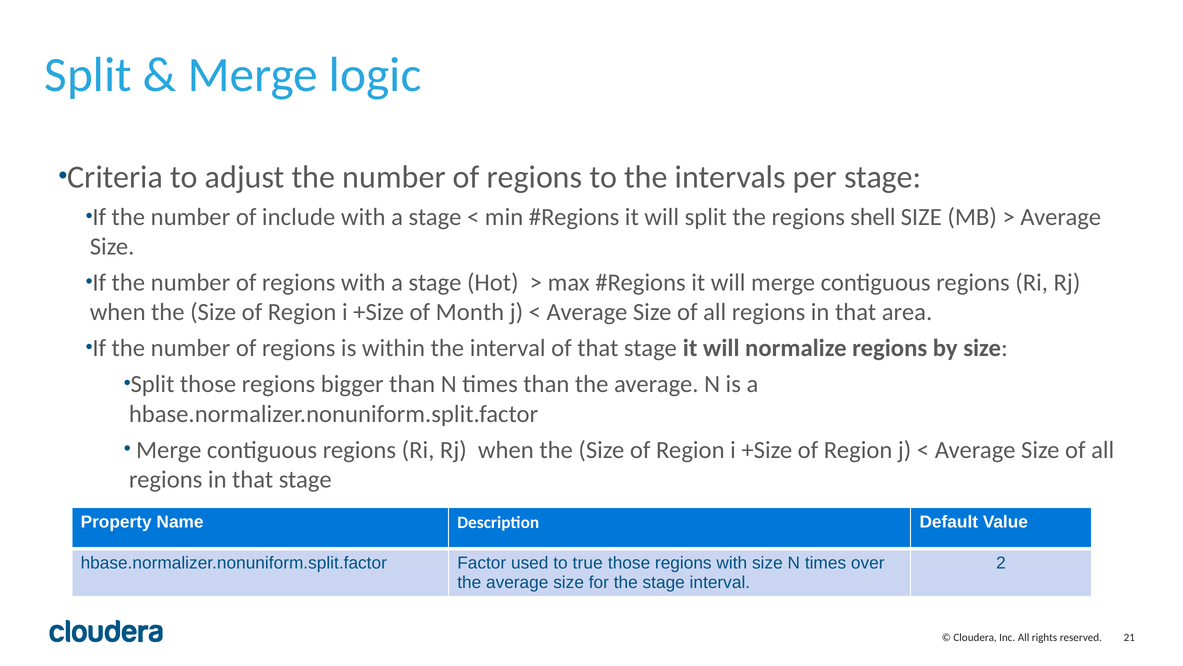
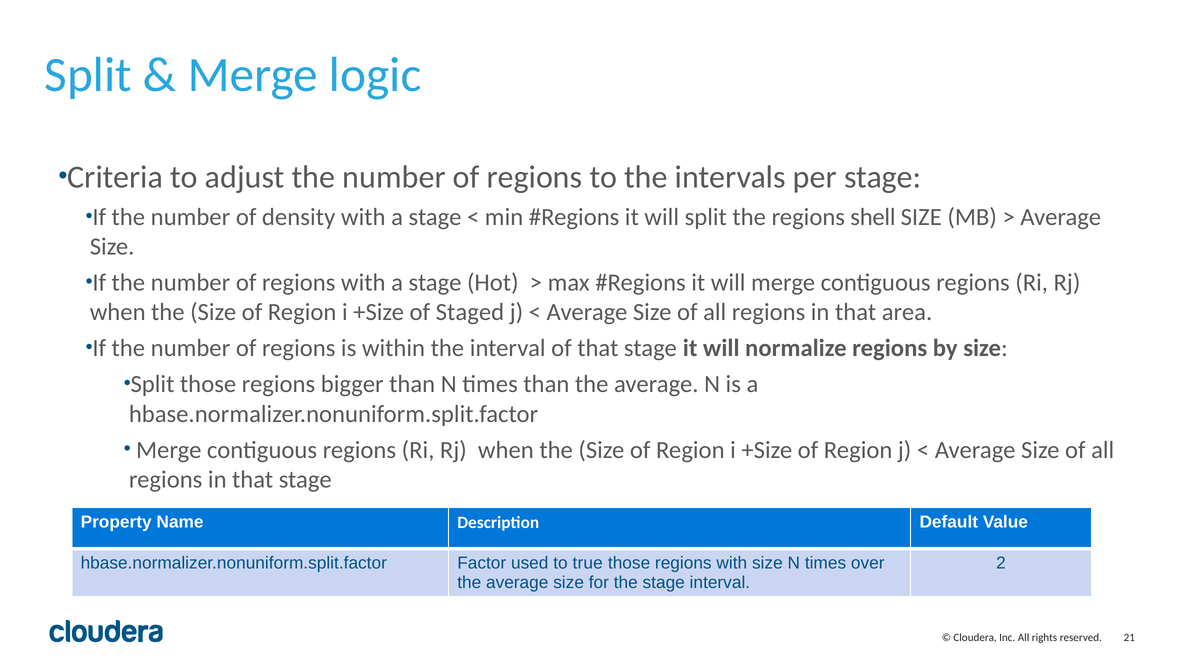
include: include -> density
Month: Month -> Staged
